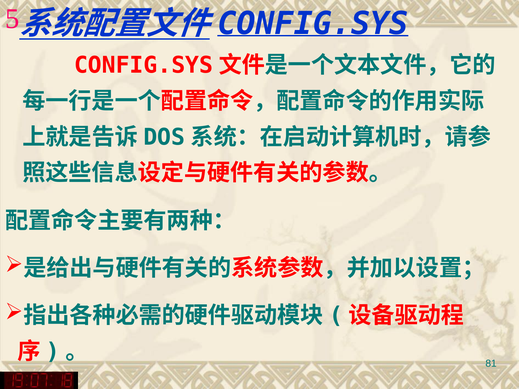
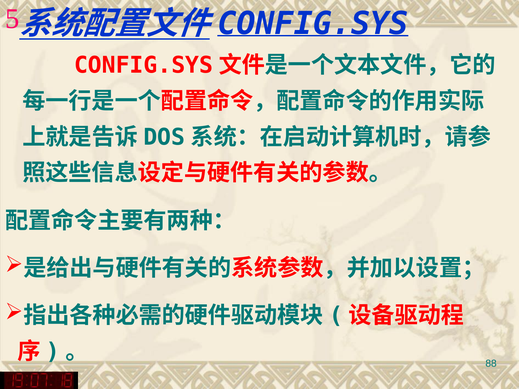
81: 81 -> 88
